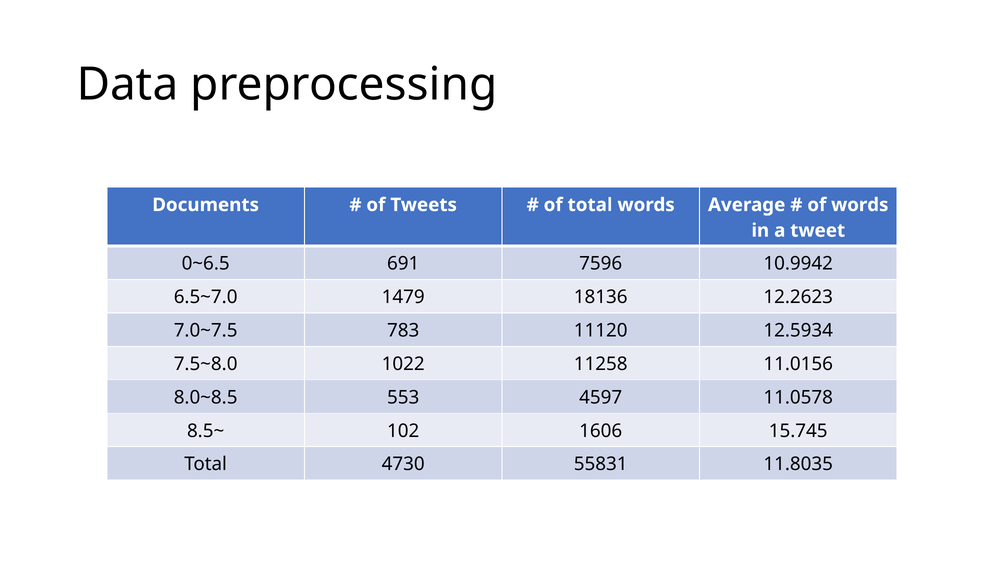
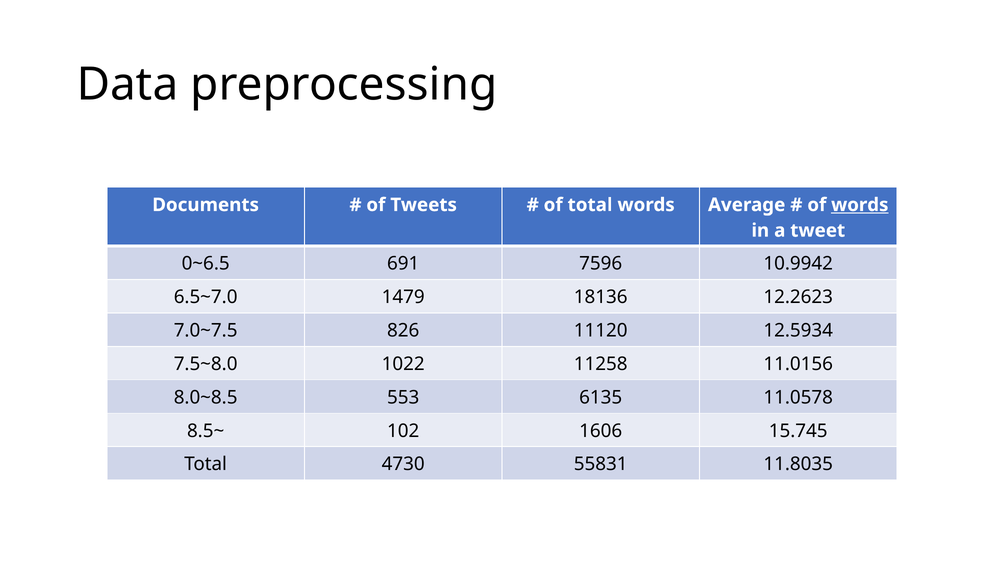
words at (860, 205) underline: none -> present
783: 783 -> 826
4597: 4597 -> 6135
